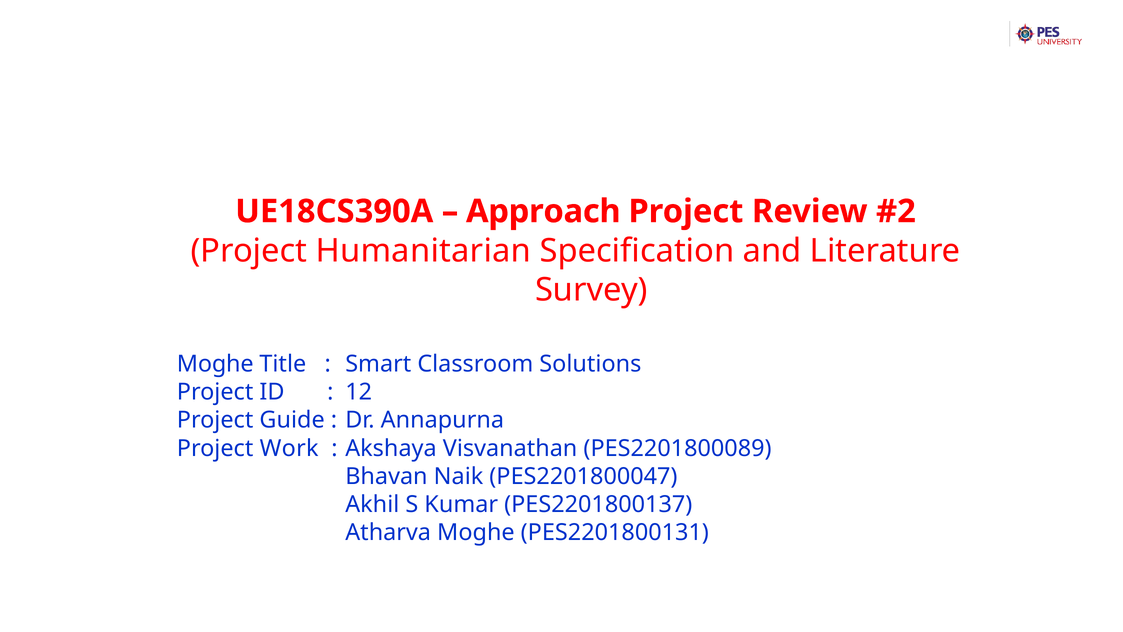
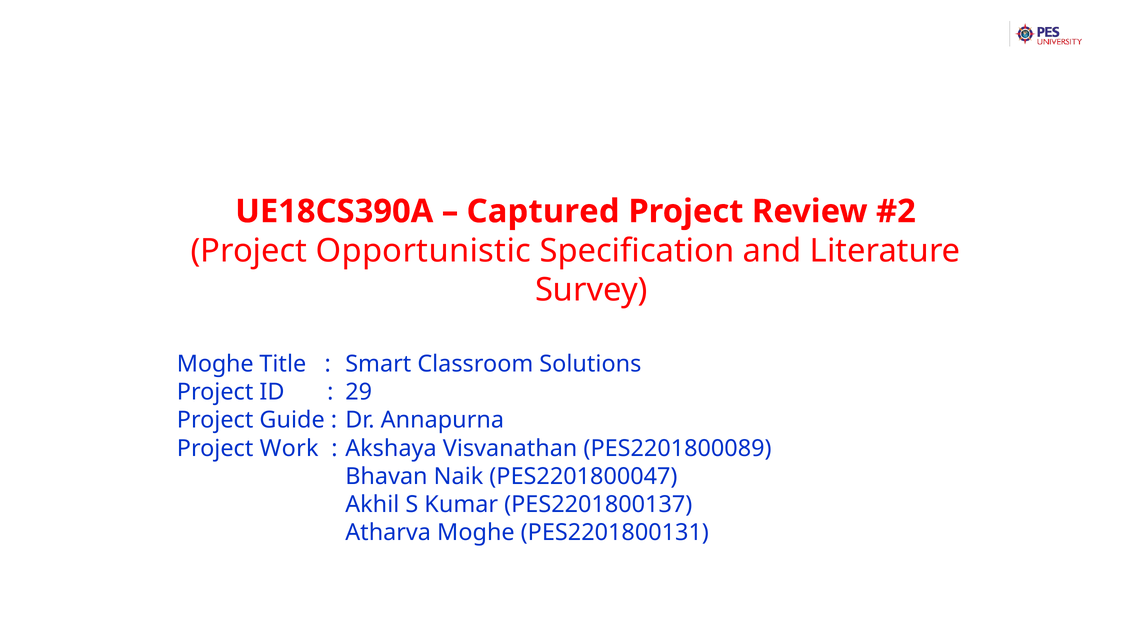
Approach: Approach -> Captured
Humanitarian: Humanitarian -> Opportunistic
12: 12 -> 29
